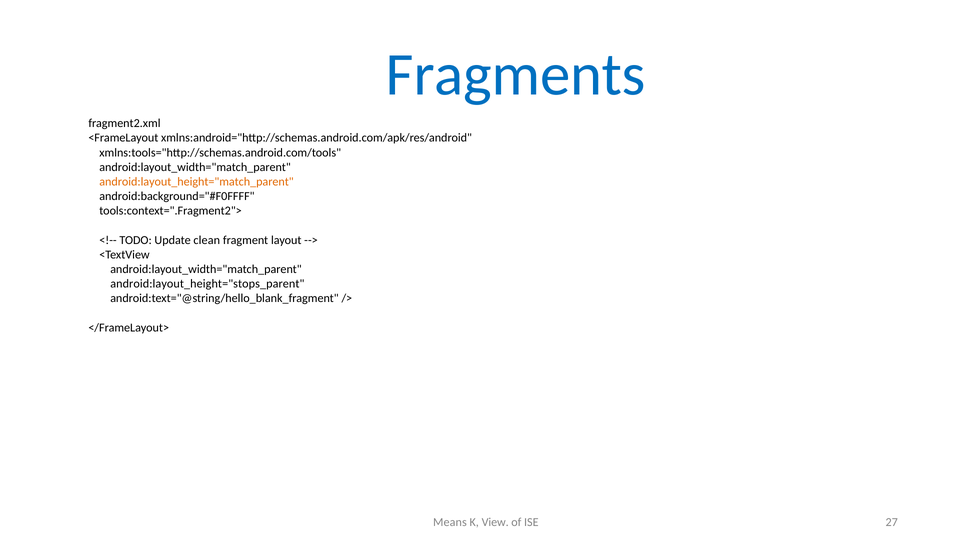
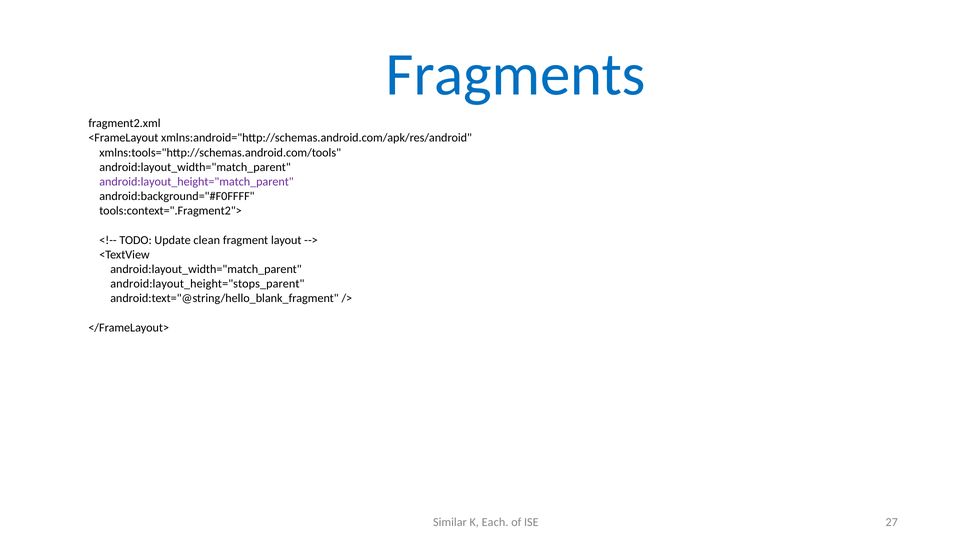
android:layout_height="match_parent colour: orange -> purple
Means: Means -> Similar
View: View -> Each
